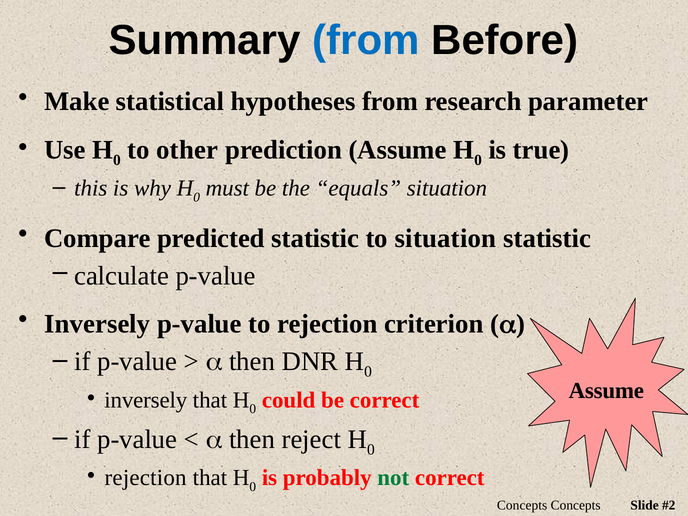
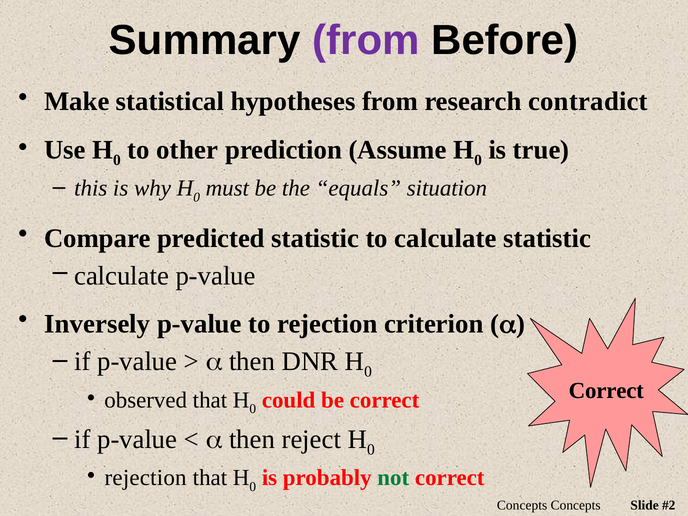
from at (366, 40) colour: blue -> purple
parameter: parameter -> contradict
to situation: situation -> calculate
Assume at (606, 391): Assume -> Correct
inversely at (146, 400): inversely -> observed
